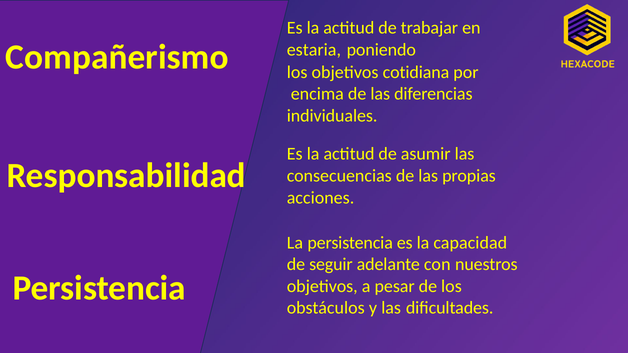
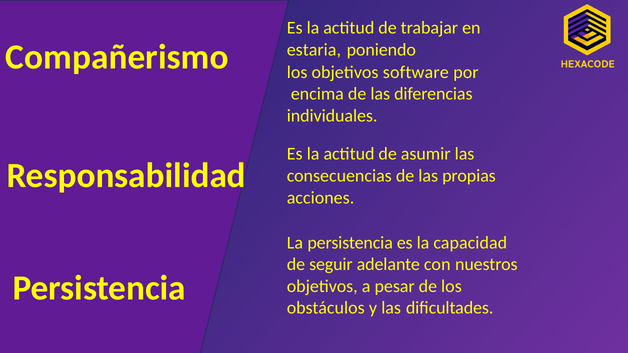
cotidiana: cotidiana -> software
